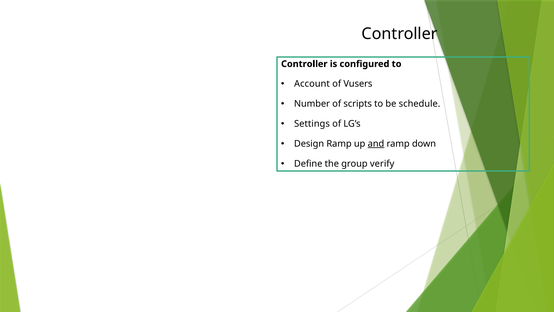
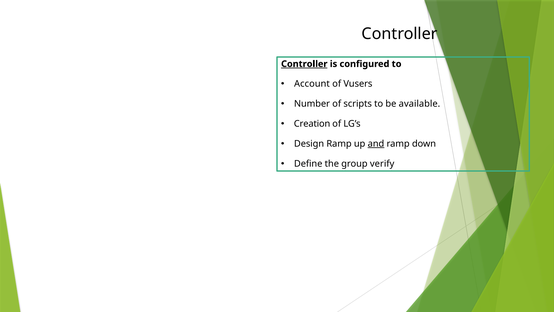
Controller at (304, 64) underline: none -> present
schedule: schedule -> available
Settings: Settings -> Creation
